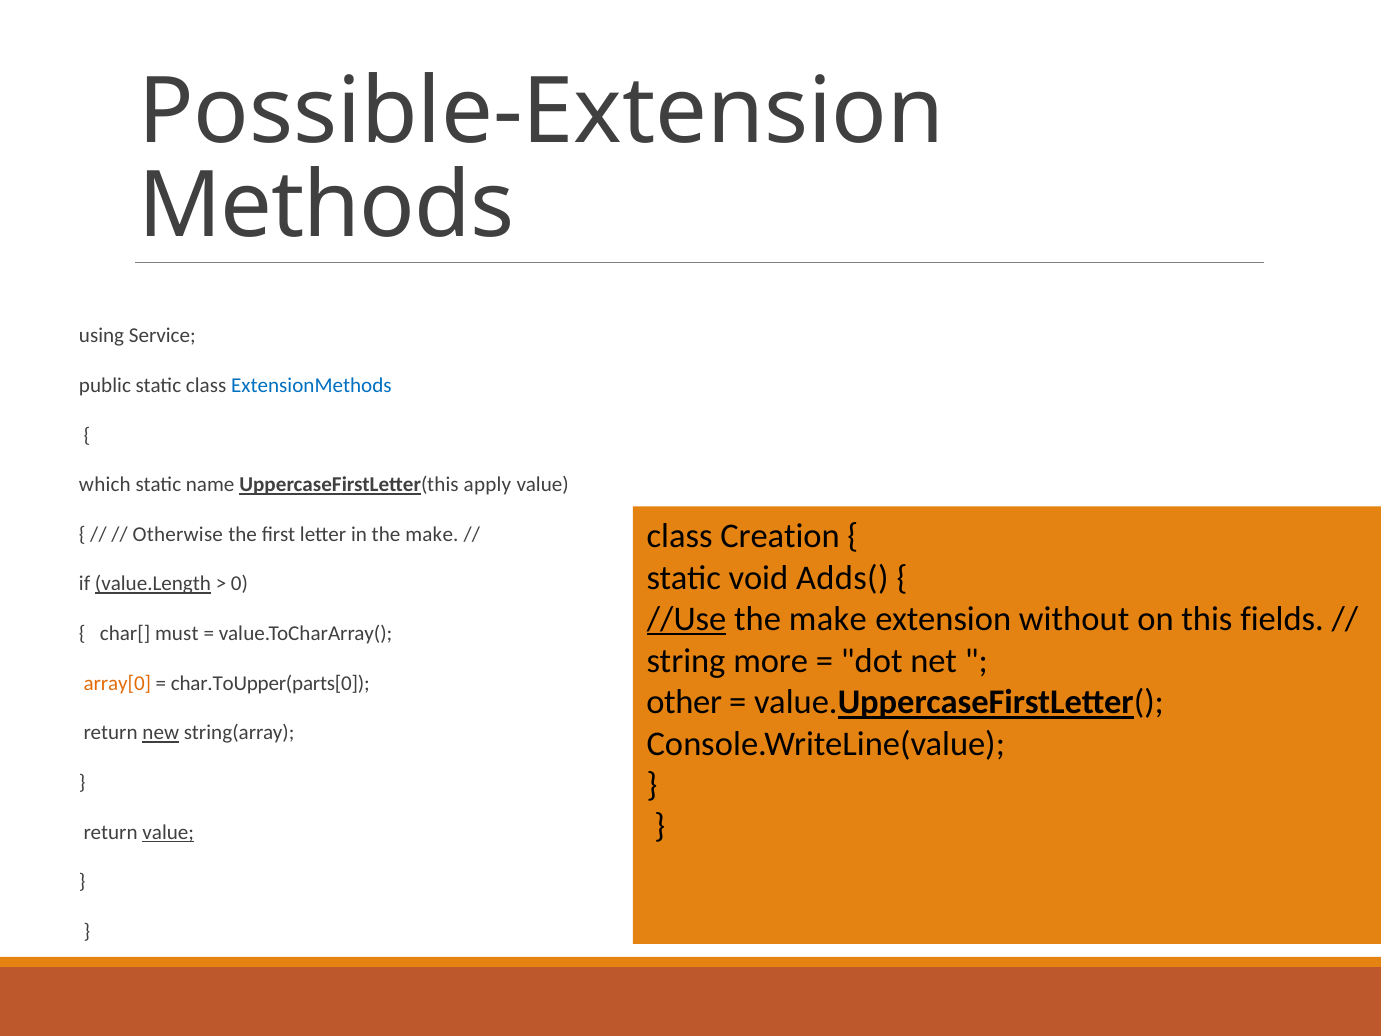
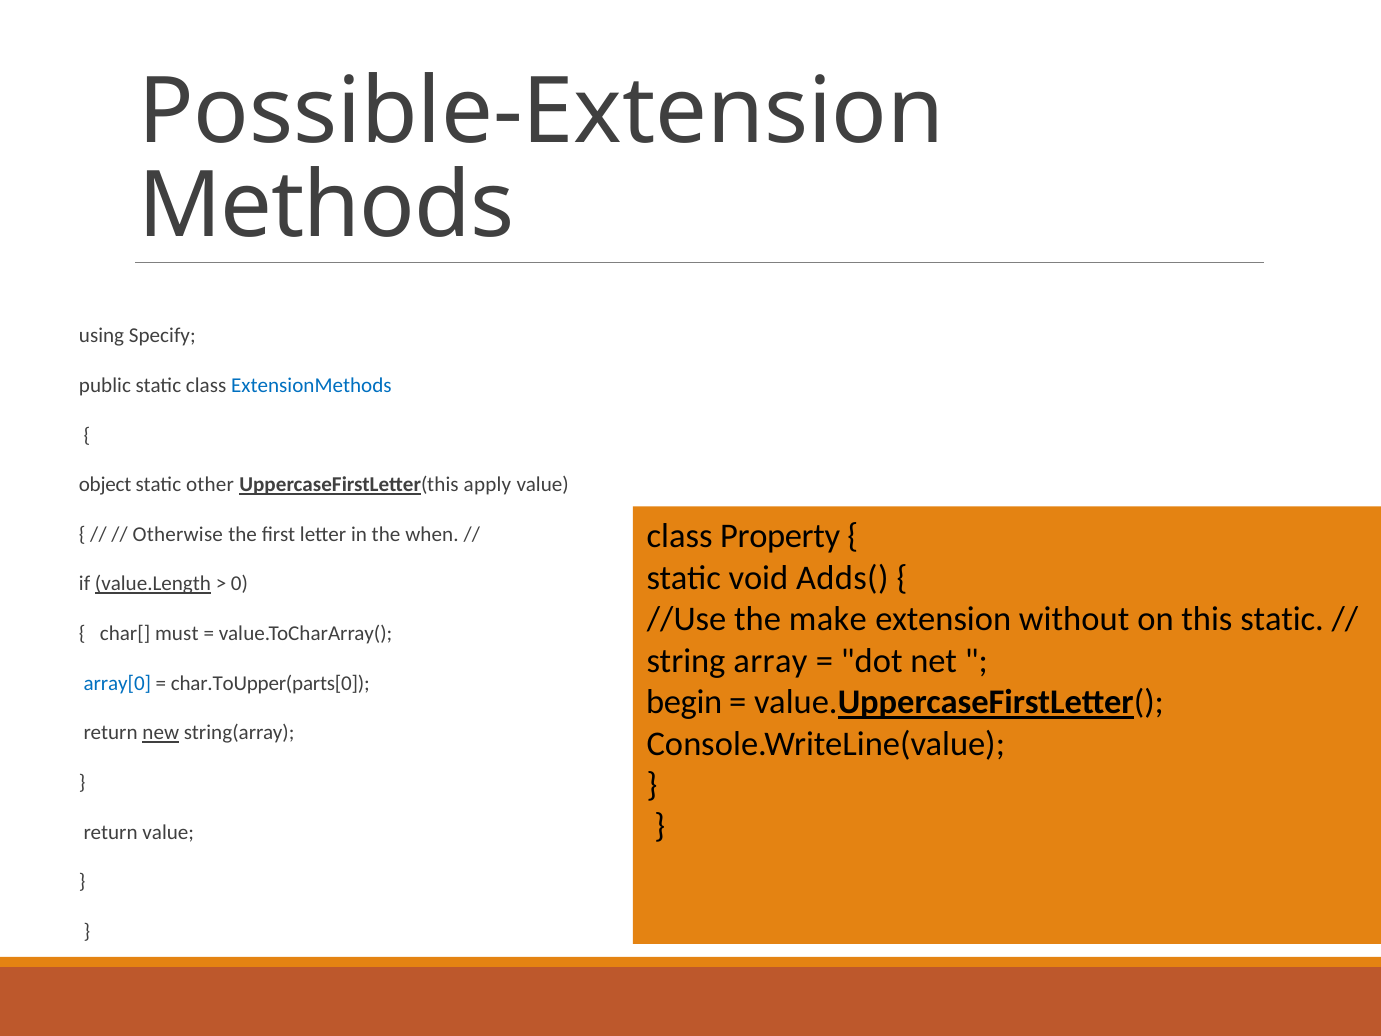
Service: Service -> Specify
which: which -> object
name: name -> other
Creation: Creation -> Property
in the make: make -> when
//Use underline: present -> none
this fields: fields -> static
more: more -> array
array[0 colour: orange -> blue
other: other -> begin
value at (168, 832) underline: present -> none
